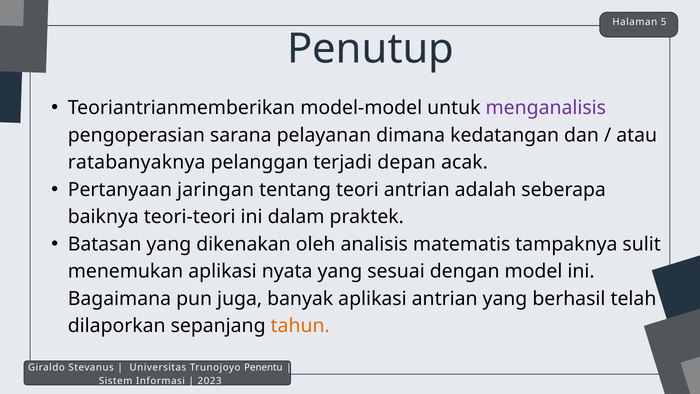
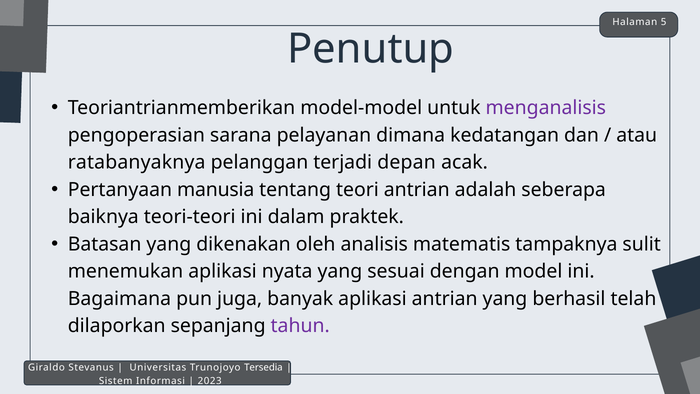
jaringan: jaringan -> manusia
tahun colour: orange -> purple
Penentu: Penentu -> Tersedia
